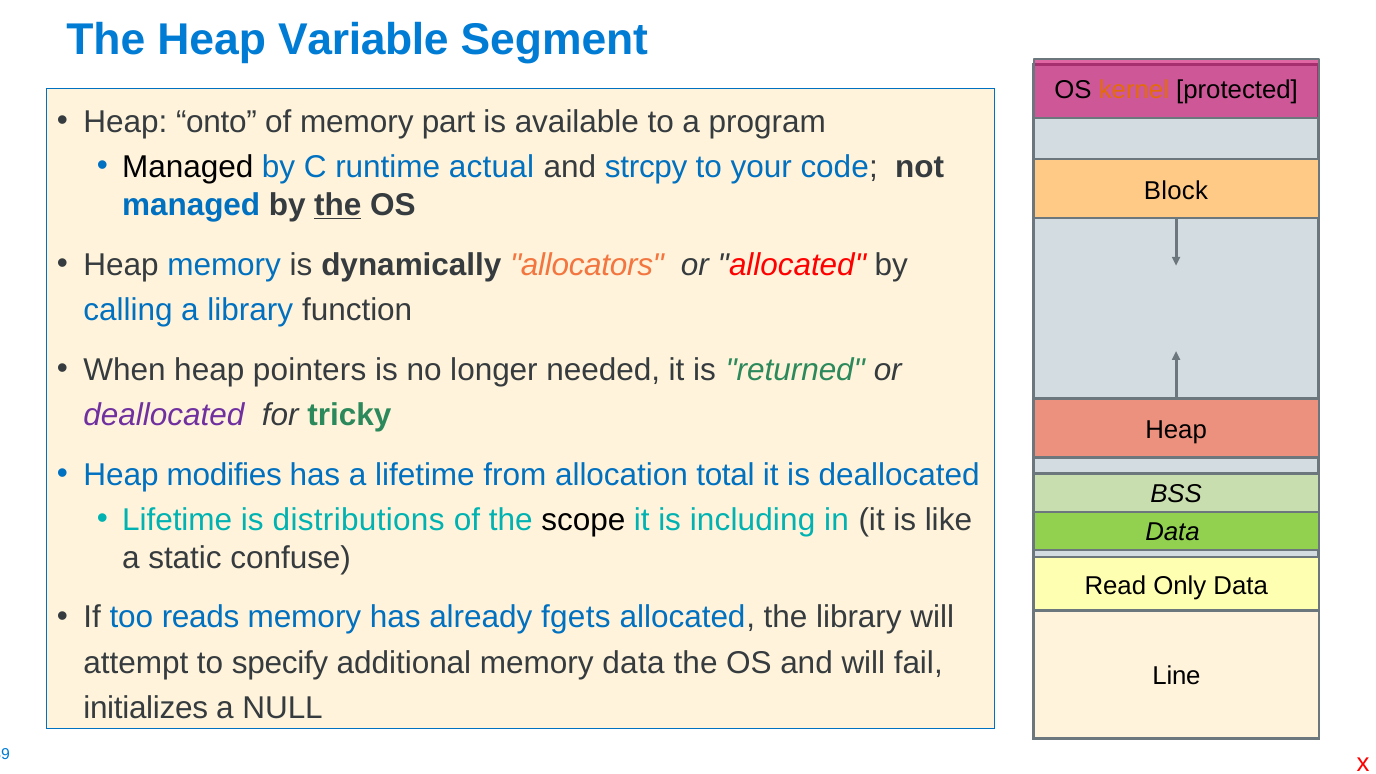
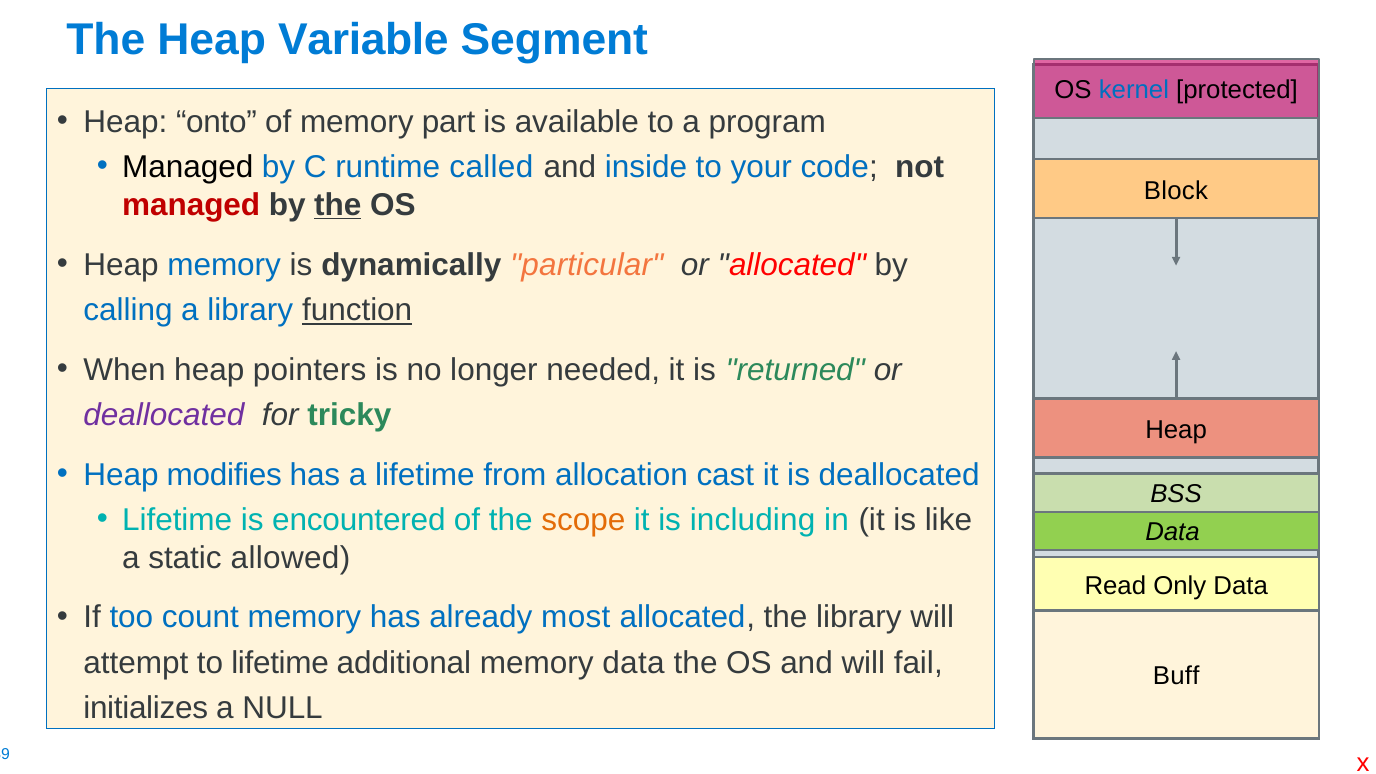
kernel colour: orange -> blue
actual: actual -> called
strcpy: strcpy -> inside
managed at (191, 205) colour: blue -> red
allocators: allocators -> particular
function underline: none -> present
total: total -> cast
distributions: distributions -> encountered
scope colour: black -> orange
confuse: confuse -> allowed
reads: reads -> count
fgets: fgets -> most
to specify: specify -> lifetime
Line: Line -> Buff
